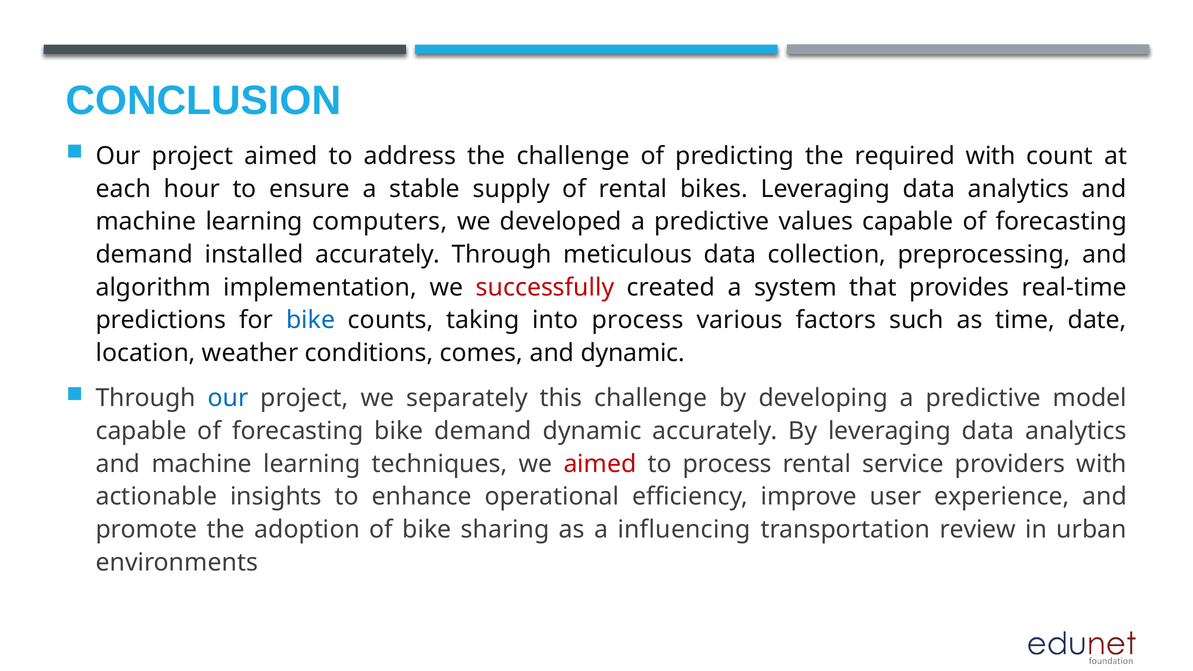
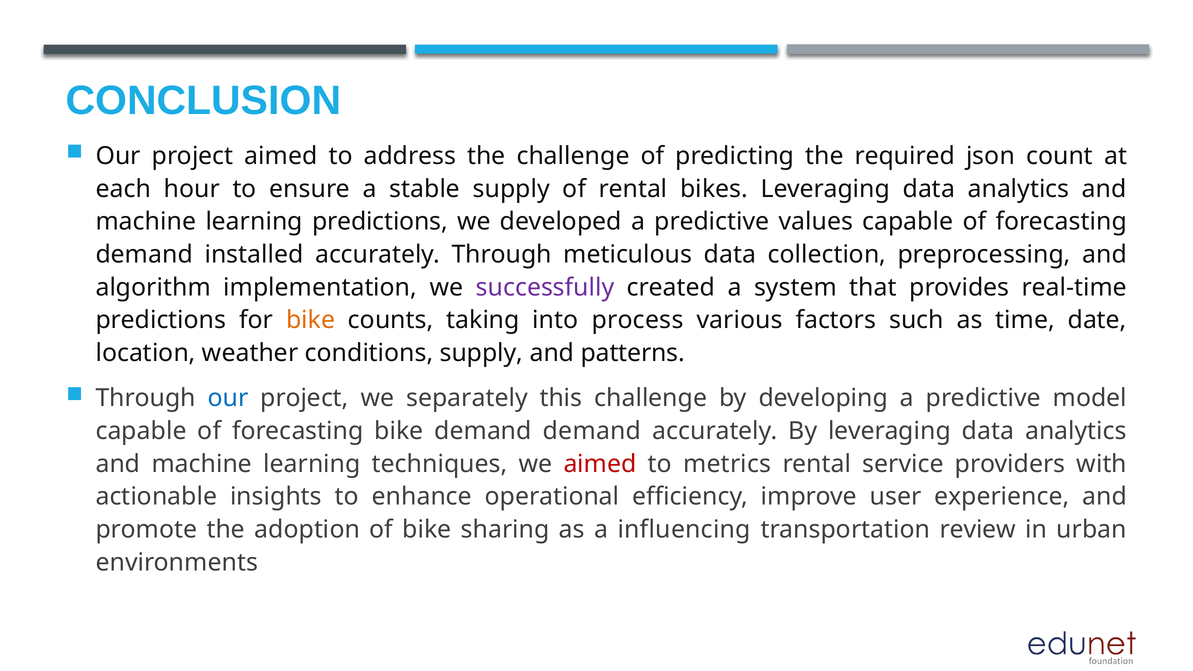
required with: with -> json
learning computers: computers -> predictions
successfully colour: red -> purple
bike at (311, 320) colour: blue -> orange
conditions comes: comes -> supply
and dynamic: dynamic -> patterns
demand dynamic: dynamic -> demand
to process: process -> metrics
